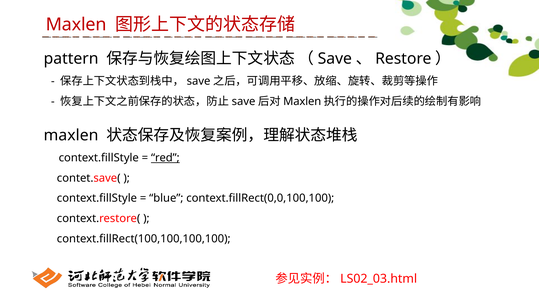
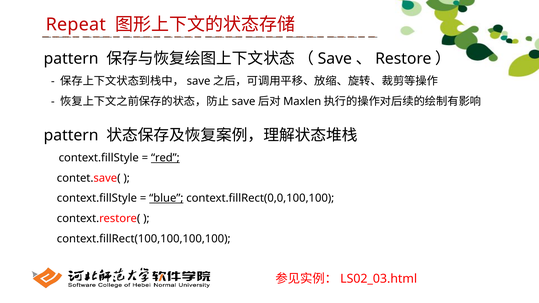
Maxlen at (76, 25): Maxlen -> Repeat
maxlen at (71, 135): maxlen -> pattern
blue underline: none -> present
